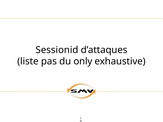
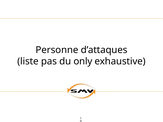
Sessionid: Sessionid -> Personne
